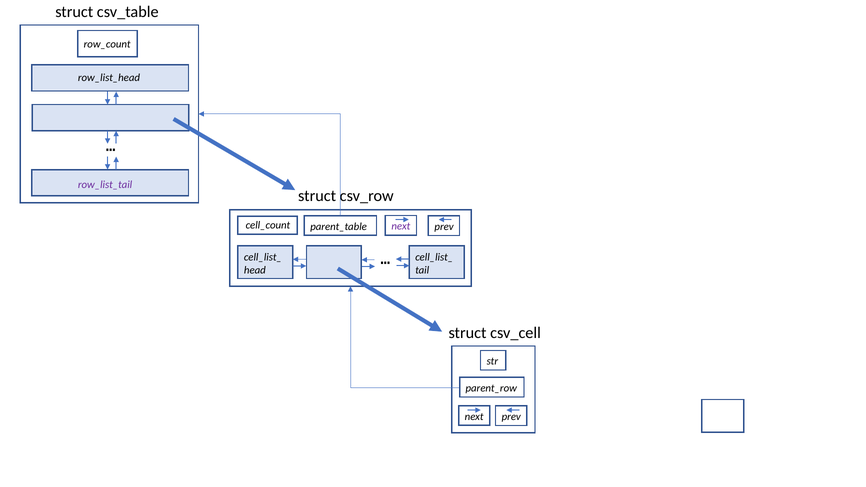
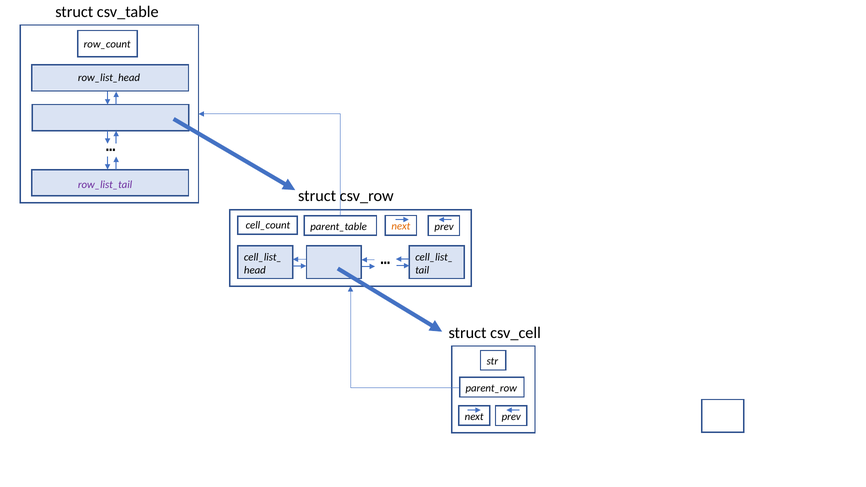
next at (401, 226) colour: purple -> orange
